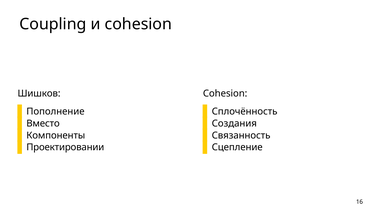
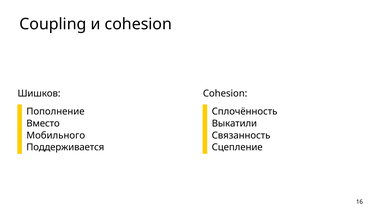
Создания: Создания -> Выкатили
Компоненты: Компоненты -> Мобильного
Проектировании: Проектировании -> Поддерживается
